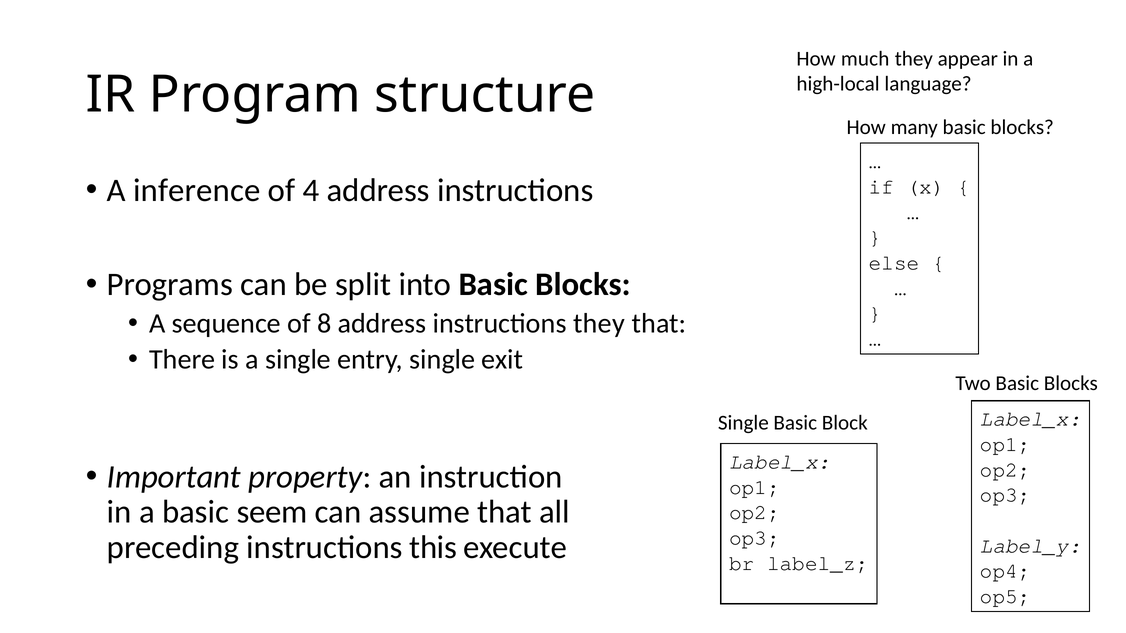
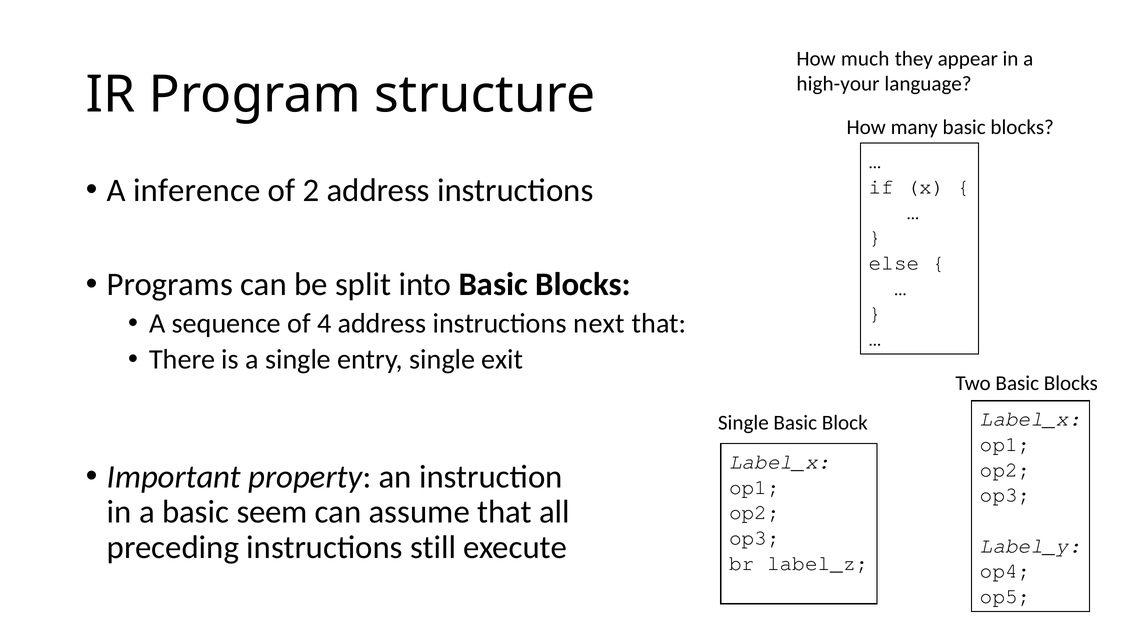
high-local: high-local -> high-your
4: 4 -> 2
8: 8 -> 4
instructions they: they -> next
this: this -> still
